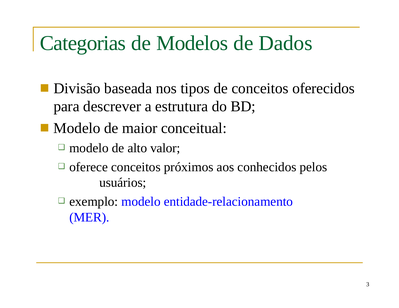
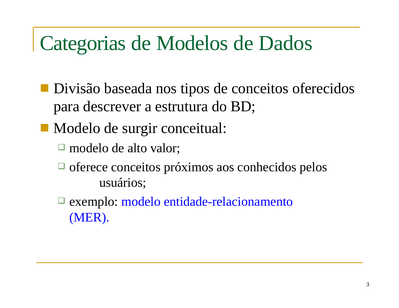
maior: maior -> surgir
